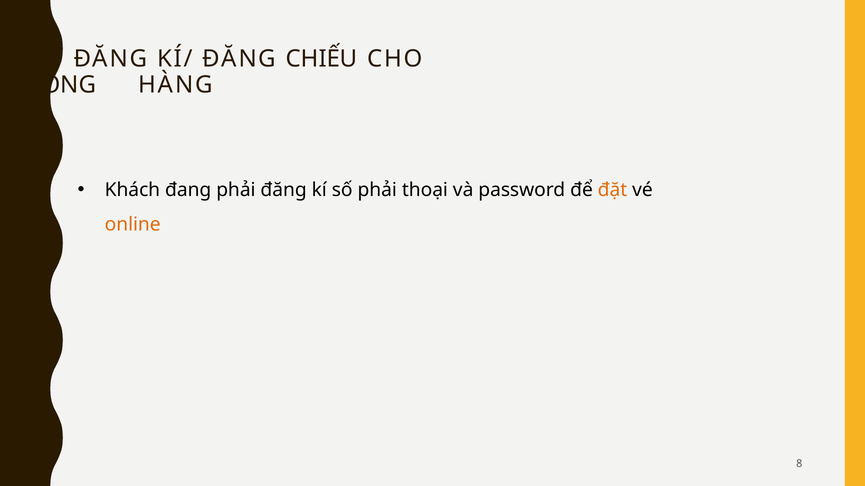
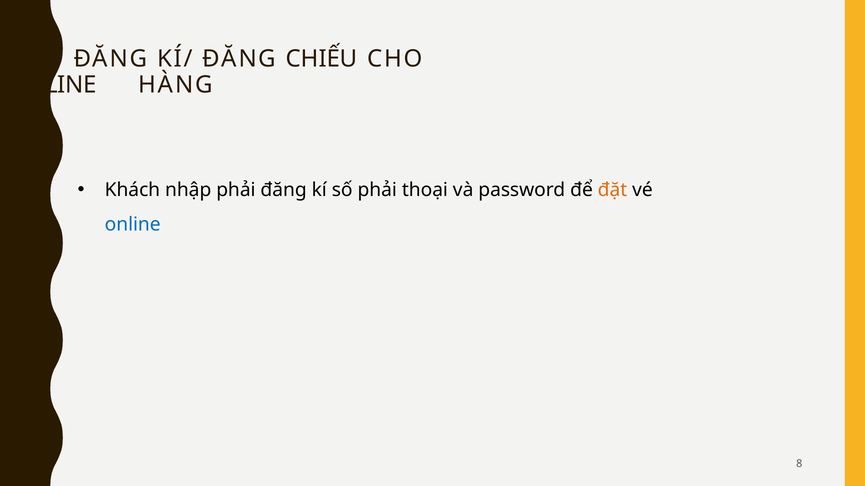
KHÔNG at (53, 85): KHÔNG -> ONLINE
đang: đang -> nhập
online at (133, 225) colour: orange -> blue
